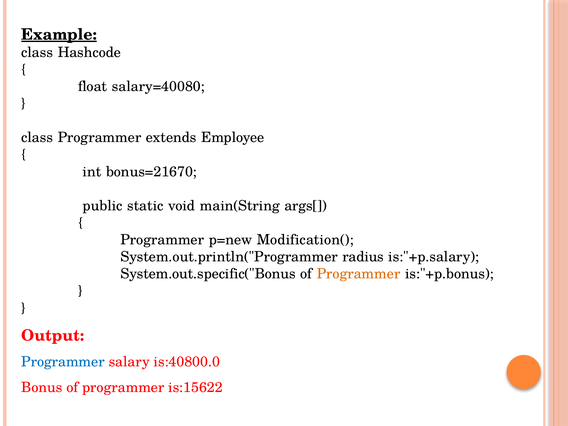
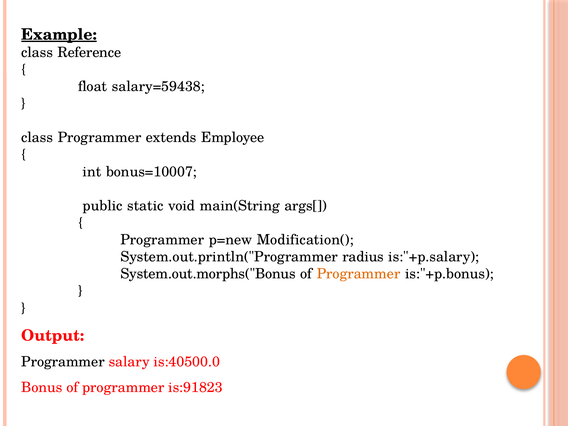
Hashcode: Hashcode -> Reference
salary=40080: salary=40080 -> salary=59438
bonus=21670: bonus=21670 -> bonus=10007
System.out.specific("Bonus: System.out.specific("Bonus -> System.out.morphs("Bonus
Programmer at (63, 362) colour: blue -> black
is:40800.0: is:40800.0 -> is:40500.0
is:15622: is:15622 -> is:91823
